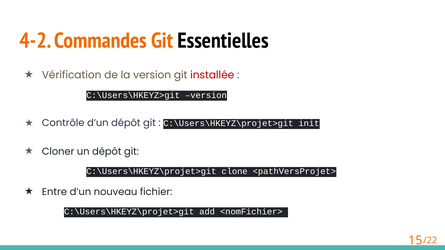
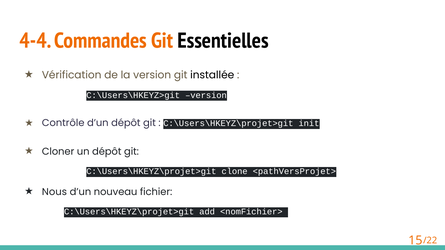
4-2: 4-2 -> 4-4
installée colour: red -> black
Entre: Entre -> Nous
